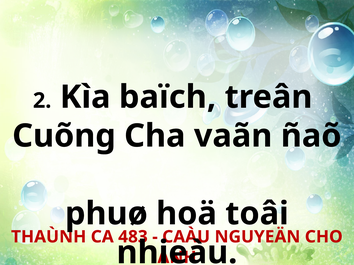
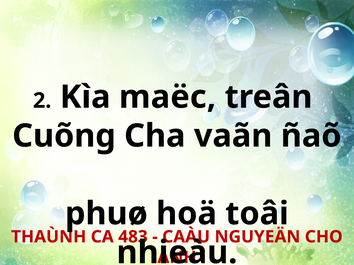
baïch: baïch -> maëc
